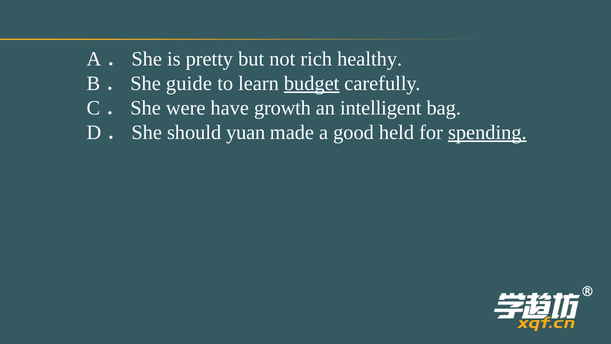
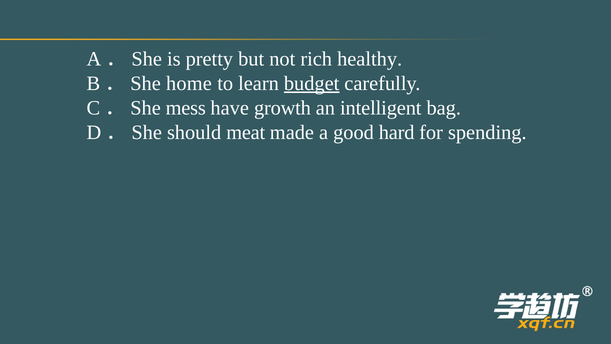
guide: guide -> home
were: were -> mess
yuan: yuan -> meat
held: held -> hard
spending underline: present -> none
